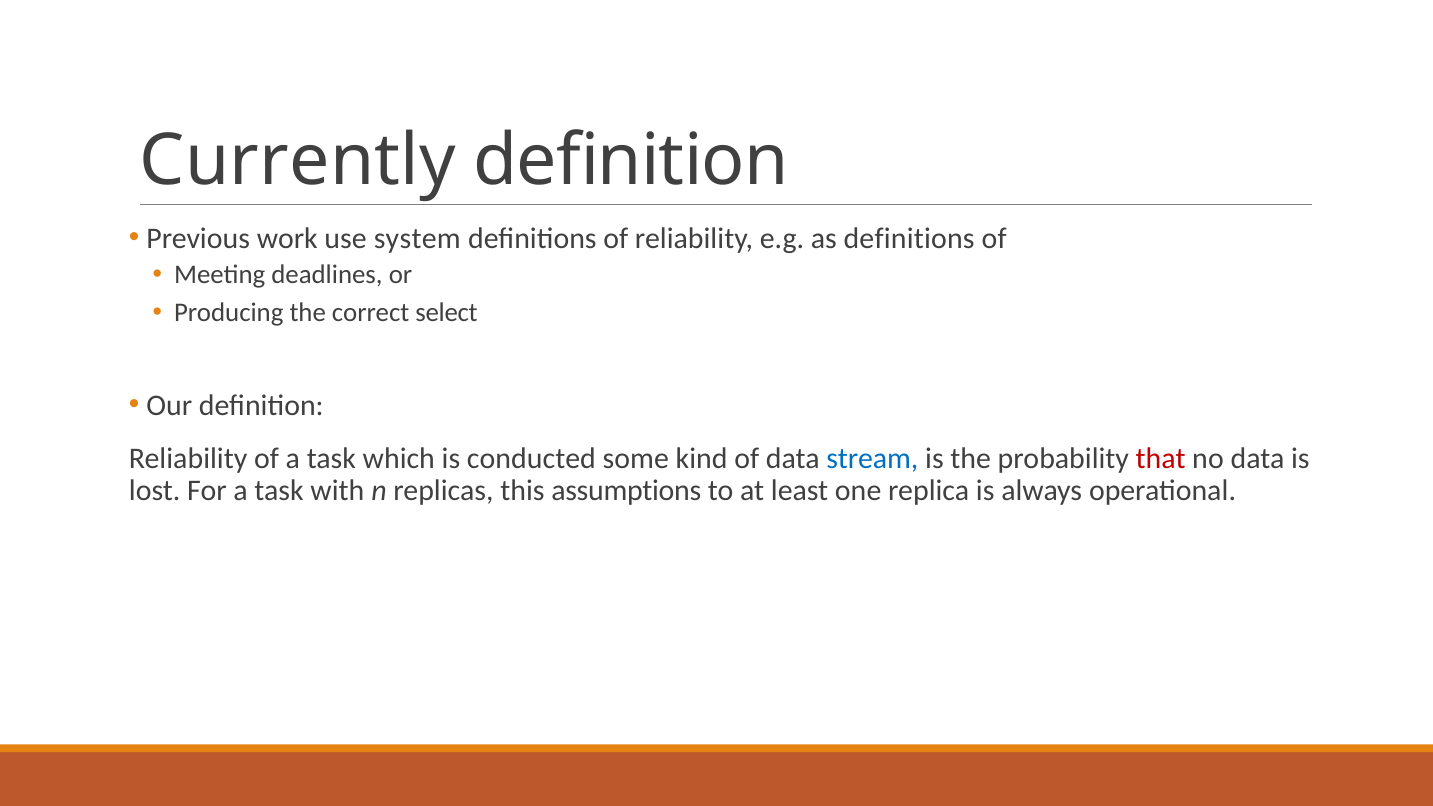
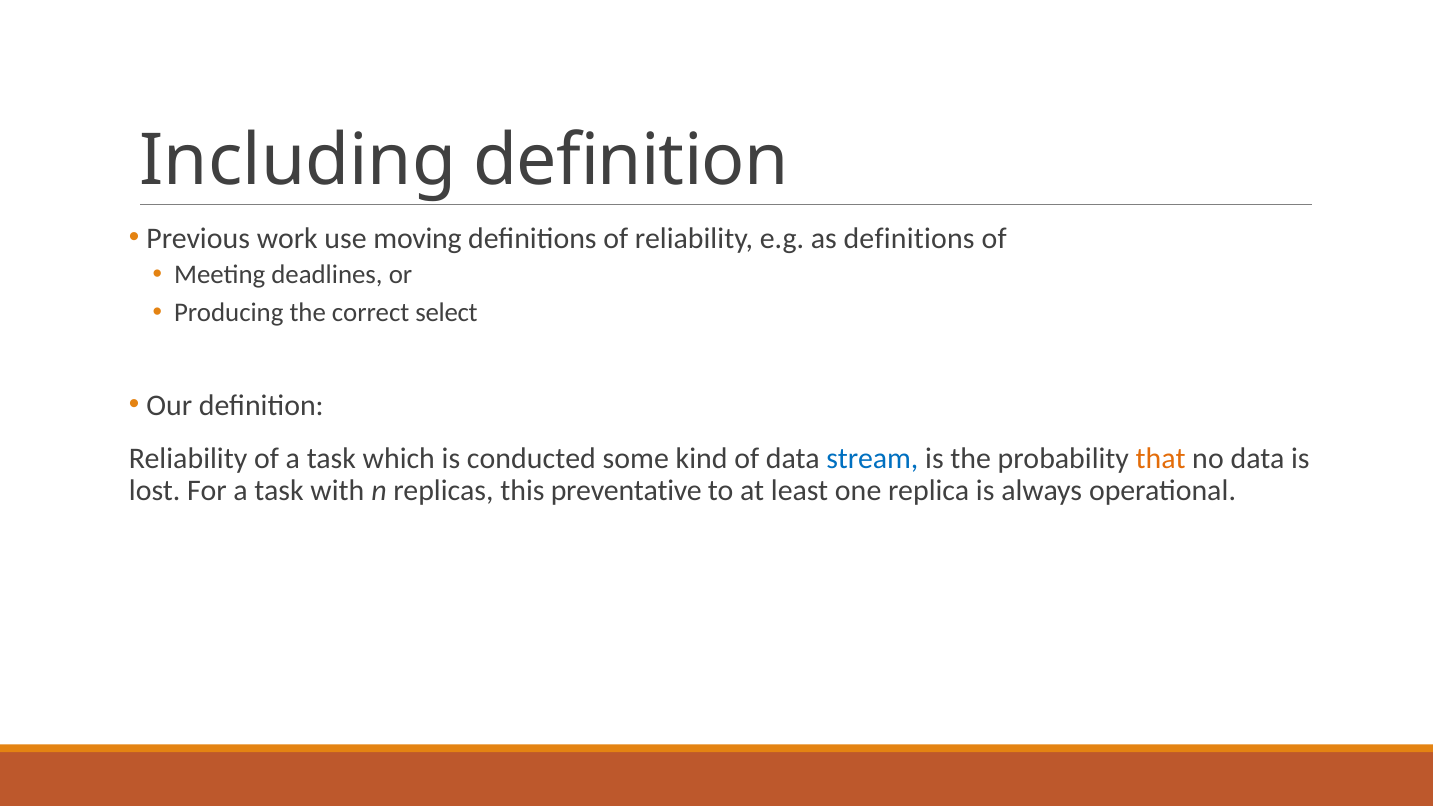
Currently: Currently -> Including
system: system -> moving
that colour: red -> orange
assumptions: assumptions -> preventative
